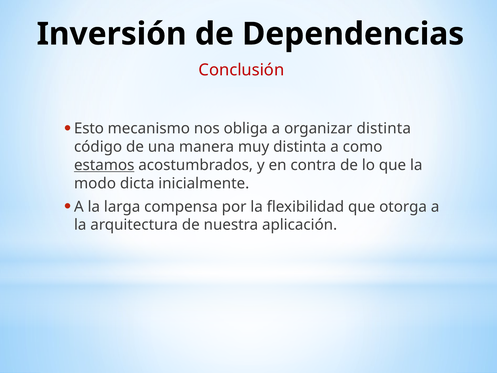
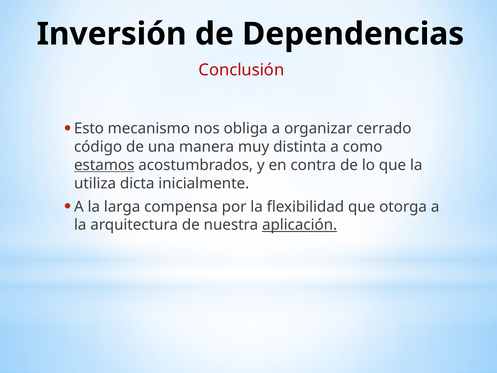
organizar distinta: distinta -> cerrado
modo: modo -> utiliza
aplicación underline: none -> present
